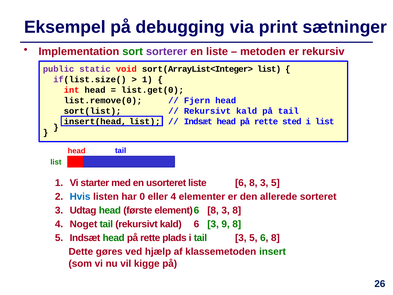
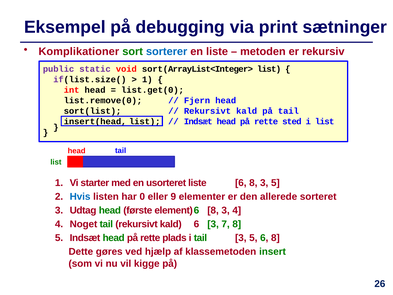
Implementation: Implementation -> Komplikationer
sorterer colour: purple -> blue
eller 4: 4 -> 9
3 8: 8 -> 4
9: 9 -> 7
